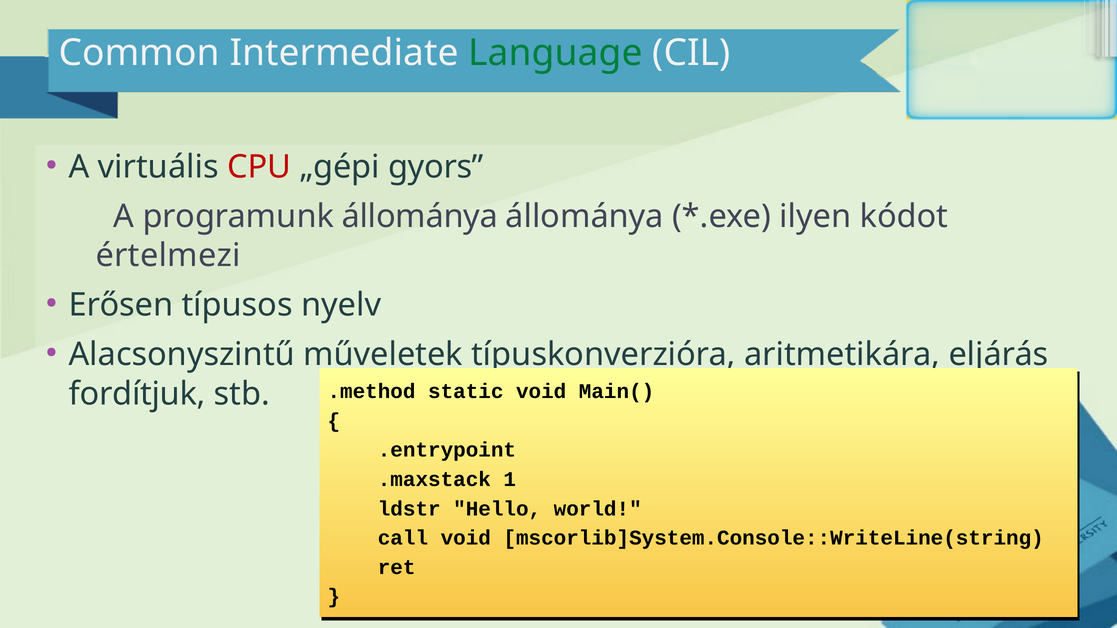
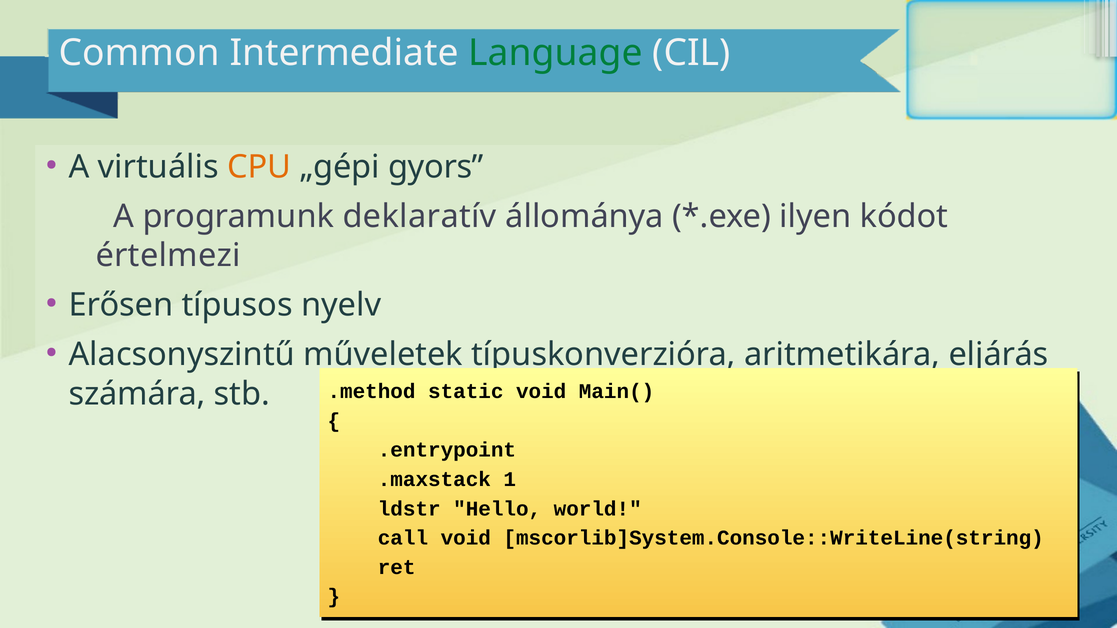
CPU colour: red -> orange
programunk állománya: állománya -> deklaratív
fordítjuk: fordítjuk -> számára
